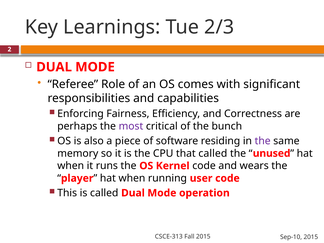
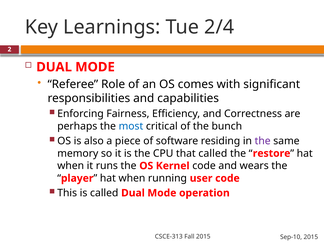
2/3: 2/3 -> 2/4
most colour: purple -> blue
unused: unused -> restore
